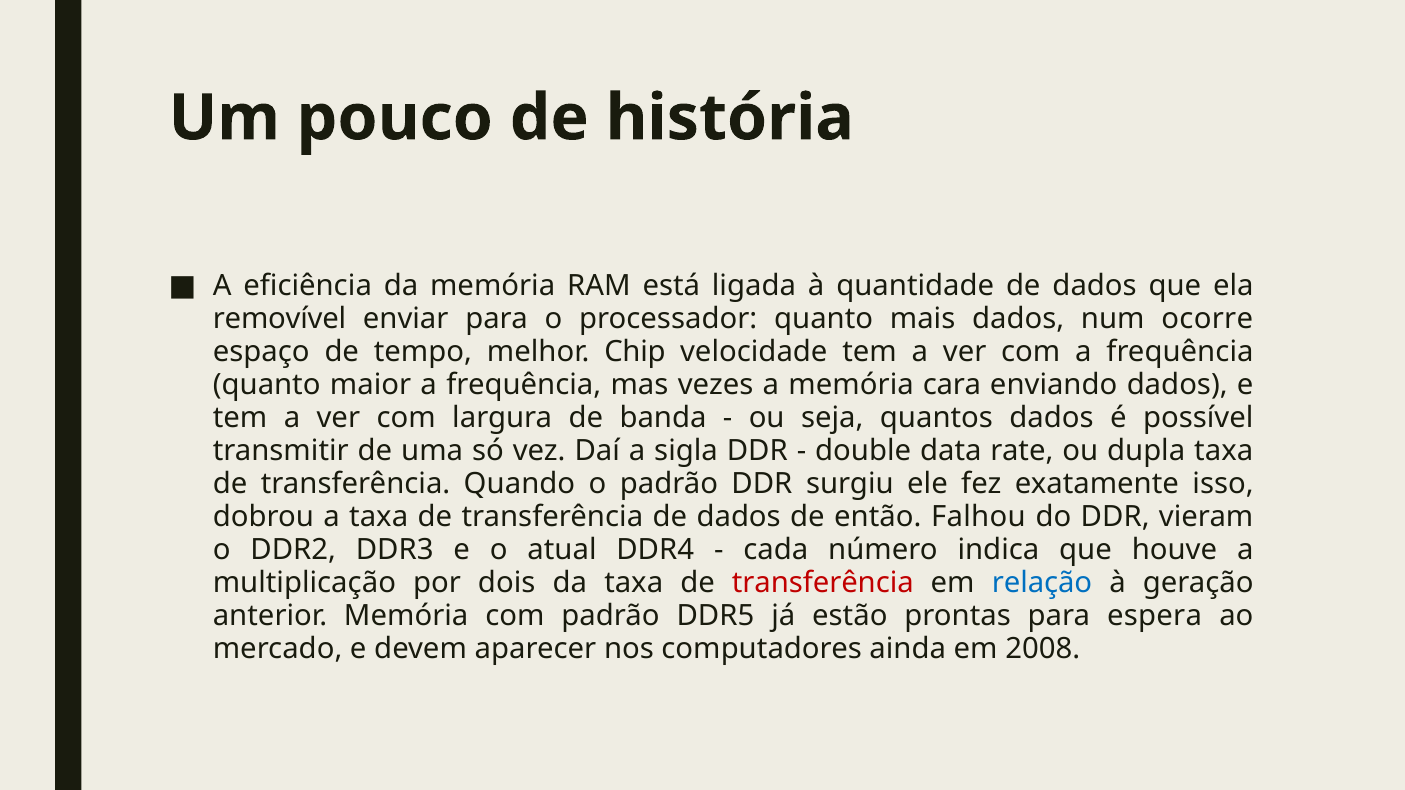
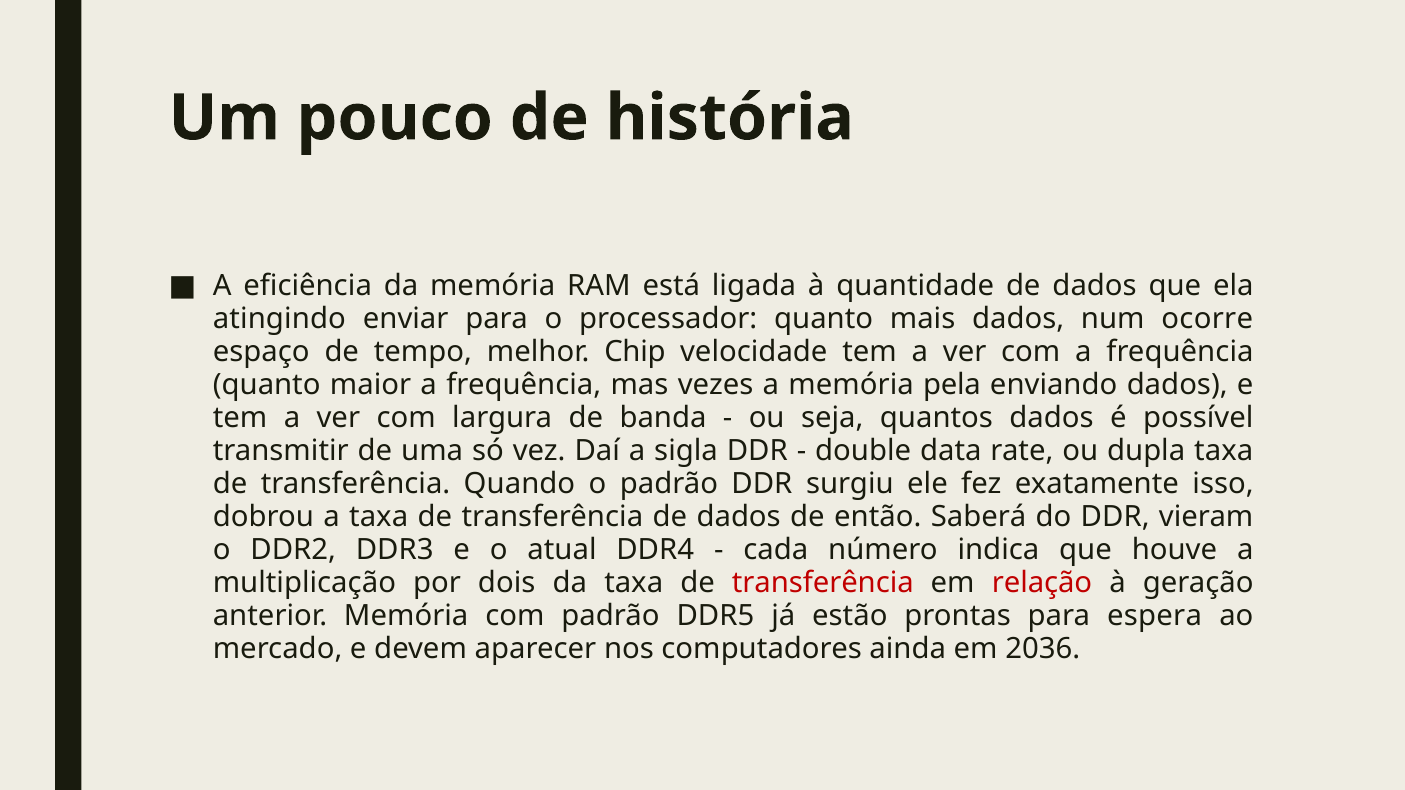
removível: removível -> atingindo
cara: cara -> pela
Falhou: Falhou -> Saberá
relação colour: blue -> red
2008: 2008 -> 2036
